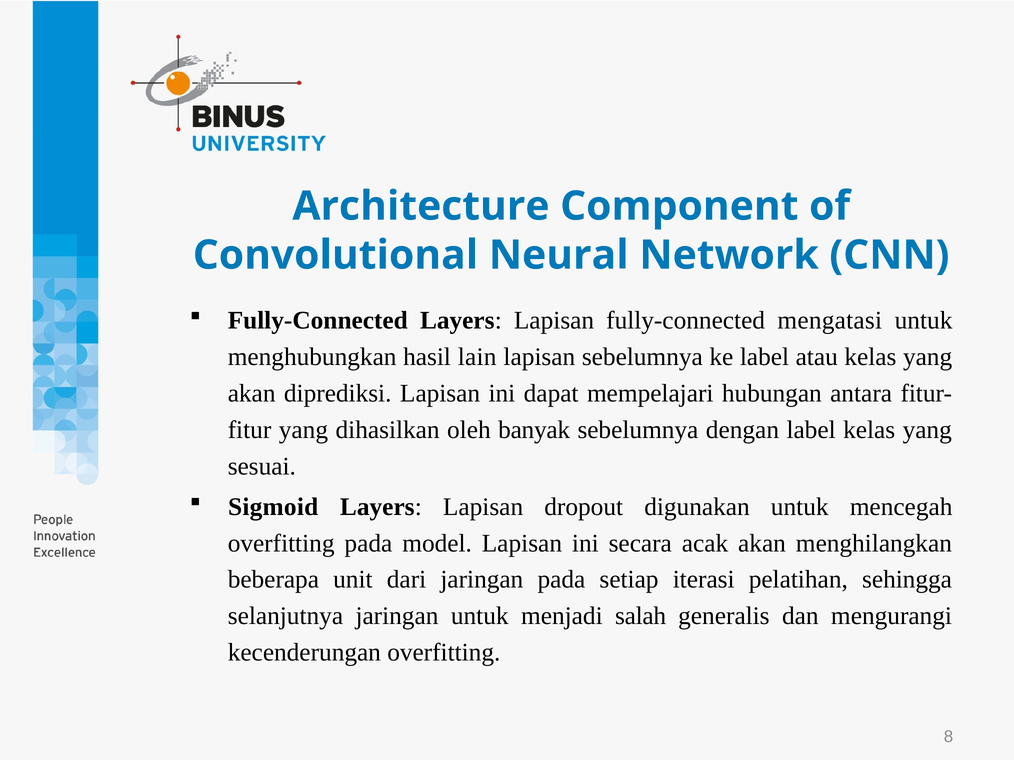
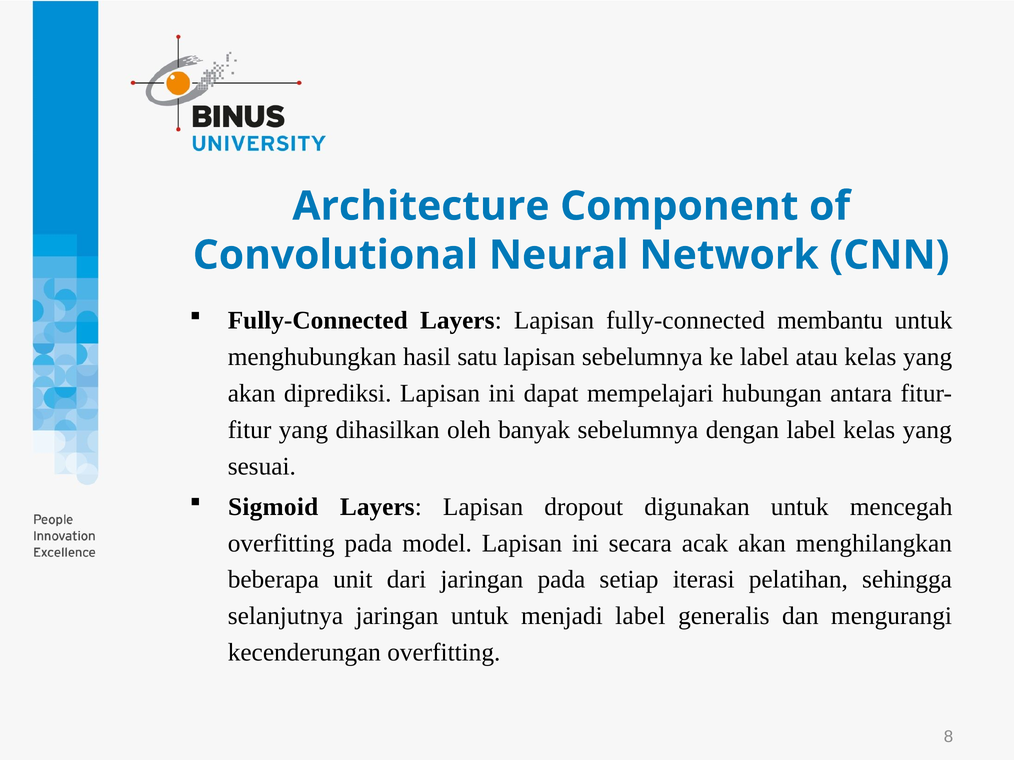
mengatasi: mengatasi -> membantu
lain: lain -> satu
menjadi salah: salah -> label
